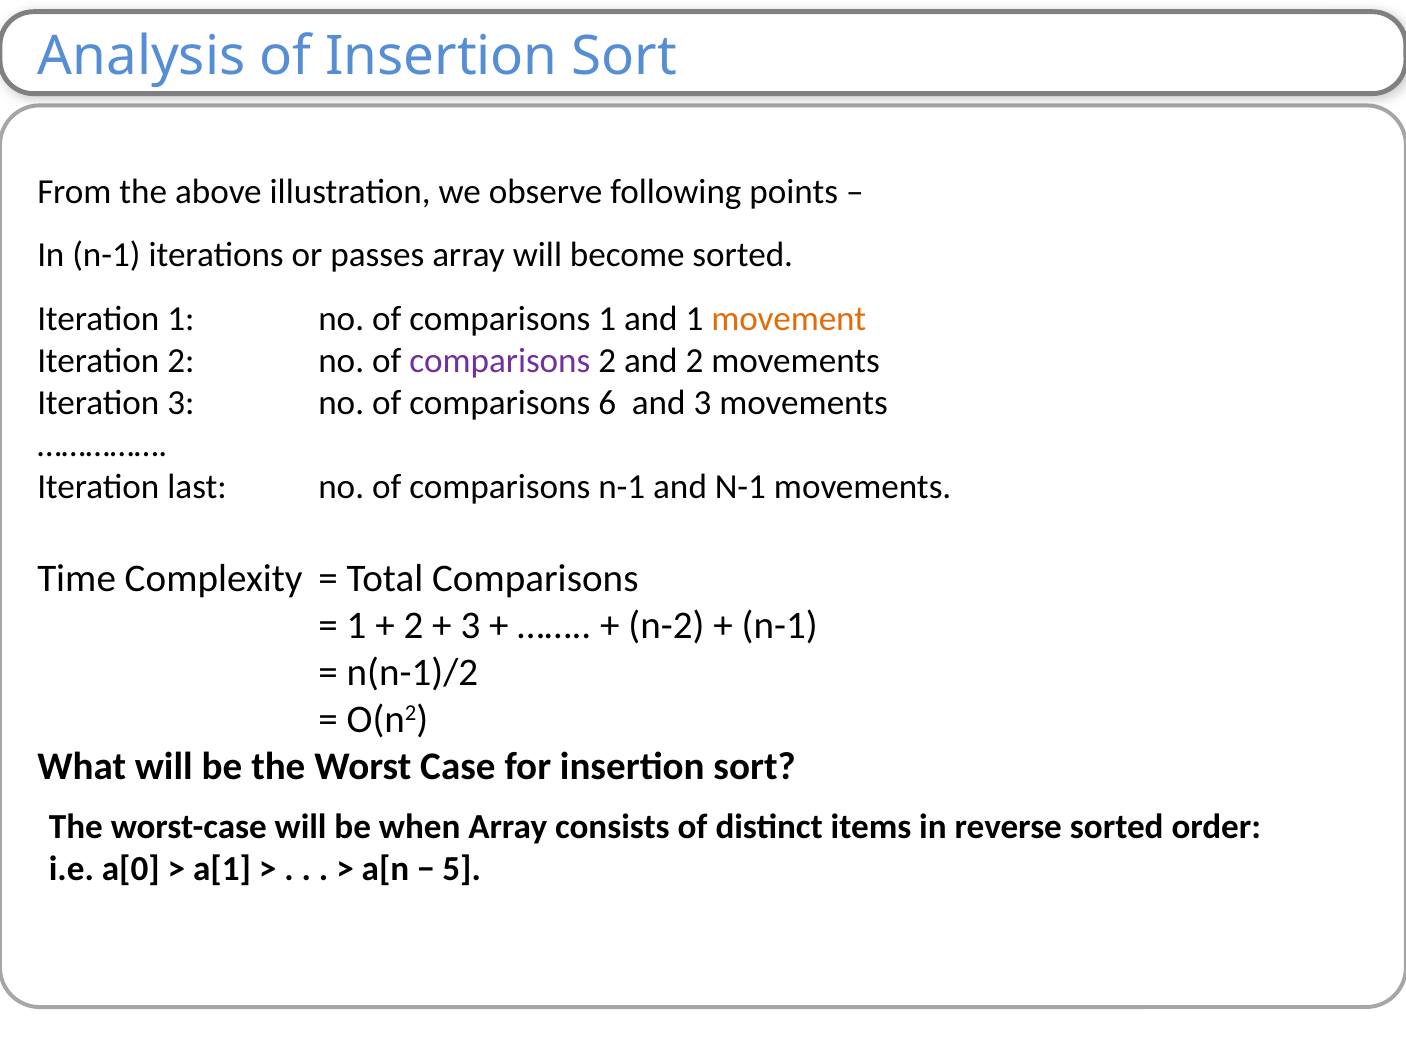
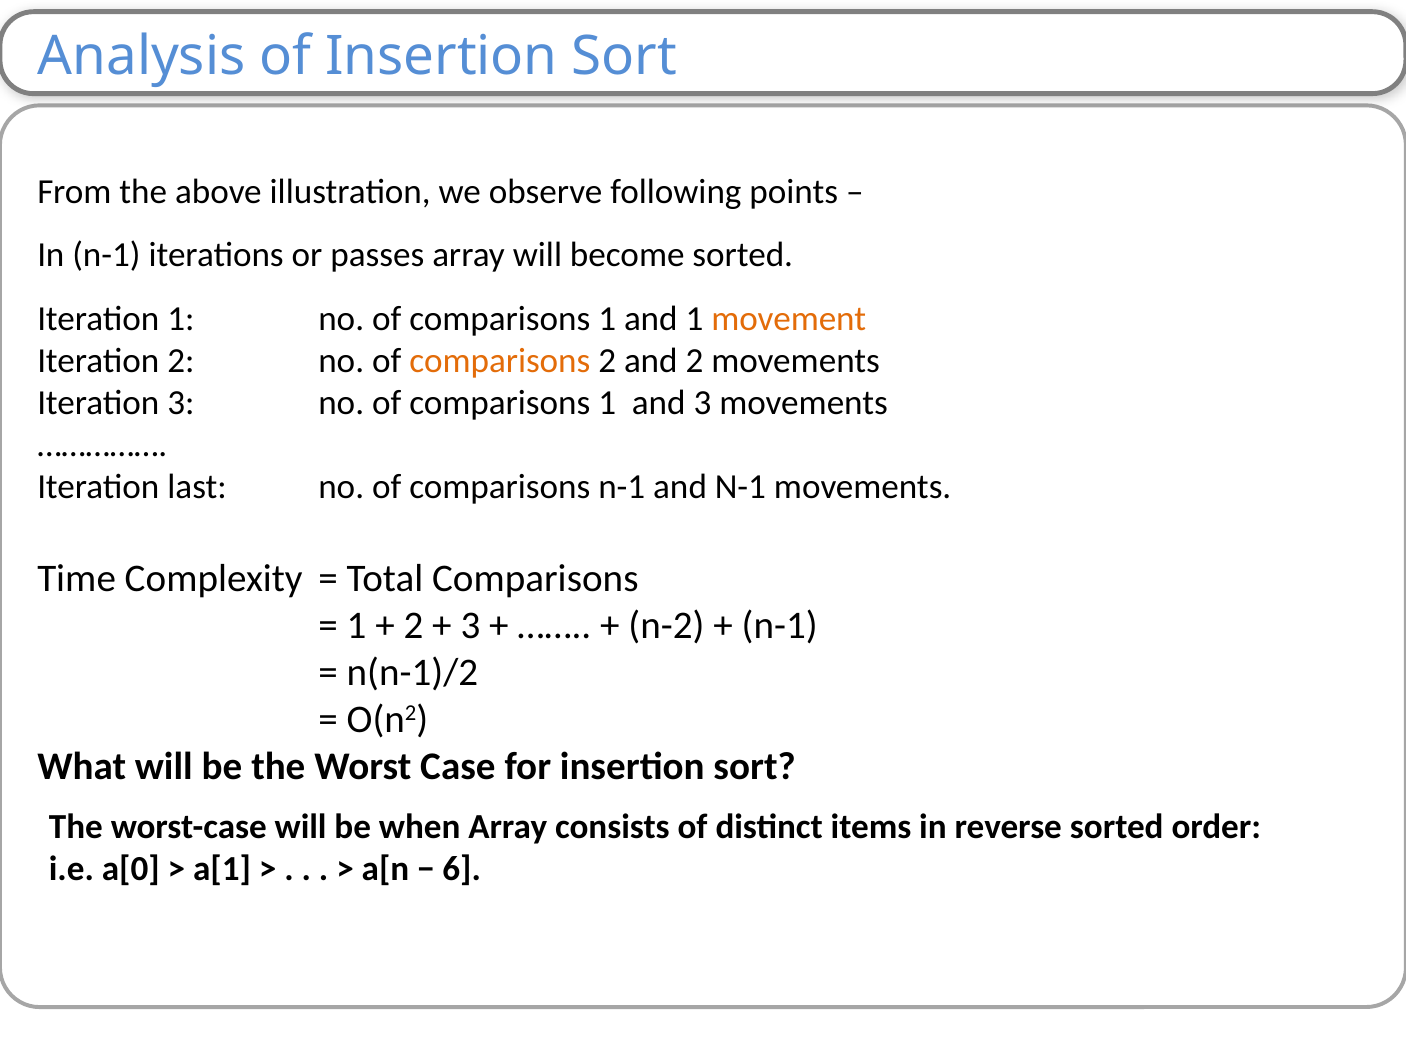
comparisons at (500, 361) colour: purple -> orange
6 at (607, 403): 6 -> 1
5: 5 -> 6
